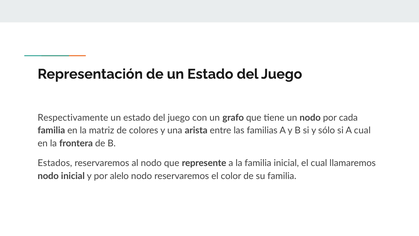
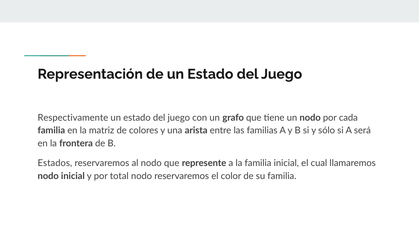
A cual: cual -> será
alelo: alelo -> total
